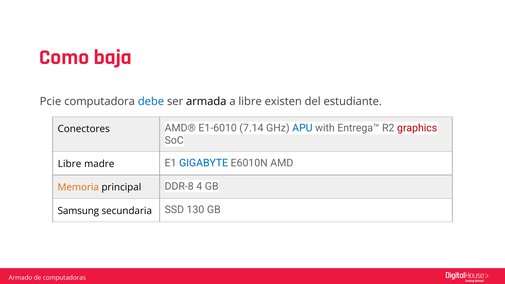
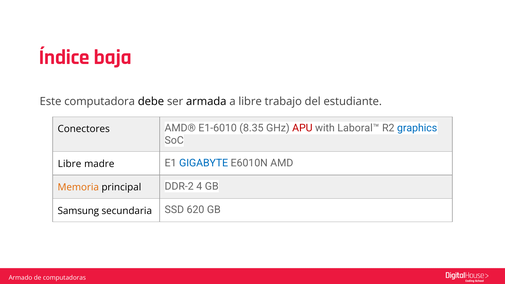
Como: Como -> Índice
Pcie: Pcie -> Este
debe colour: blue -> black
existen: existen -> trabajo
7.14: 7.14 -> 8.35
APU colour: blue -> red
Entrega™: Entrega™ -> Laboral™
graphics colour: red -> blue
DDR-8: DDR-8 -> DDR-2
130: 130 -> 620
